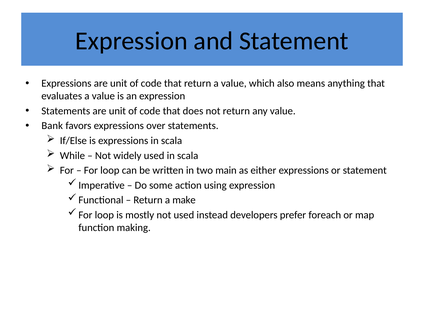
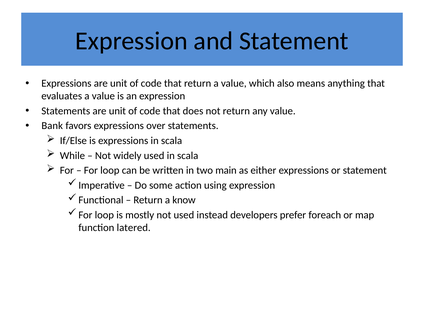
make: make -> know
making: making -> latered
